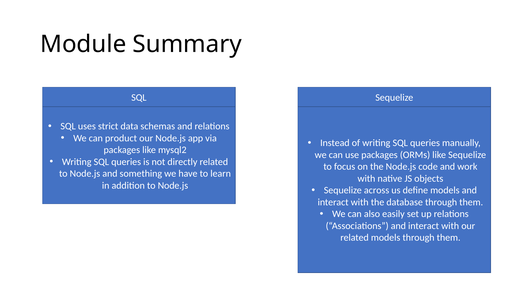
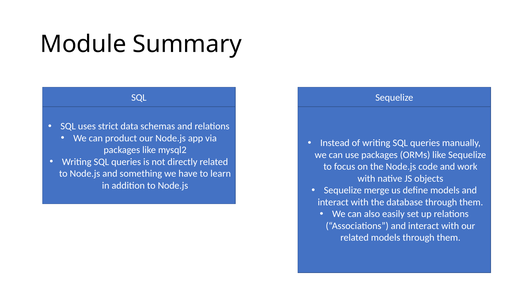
across: across -> merge
